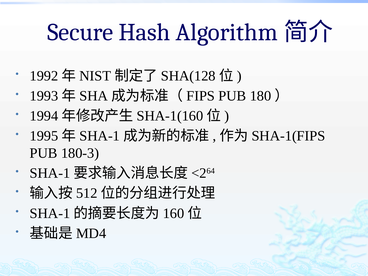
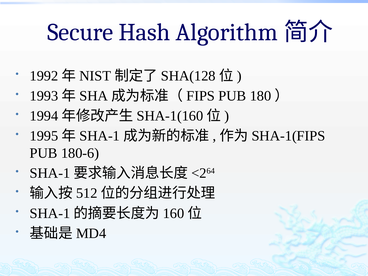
180-3: 180-3 -> 180-6
